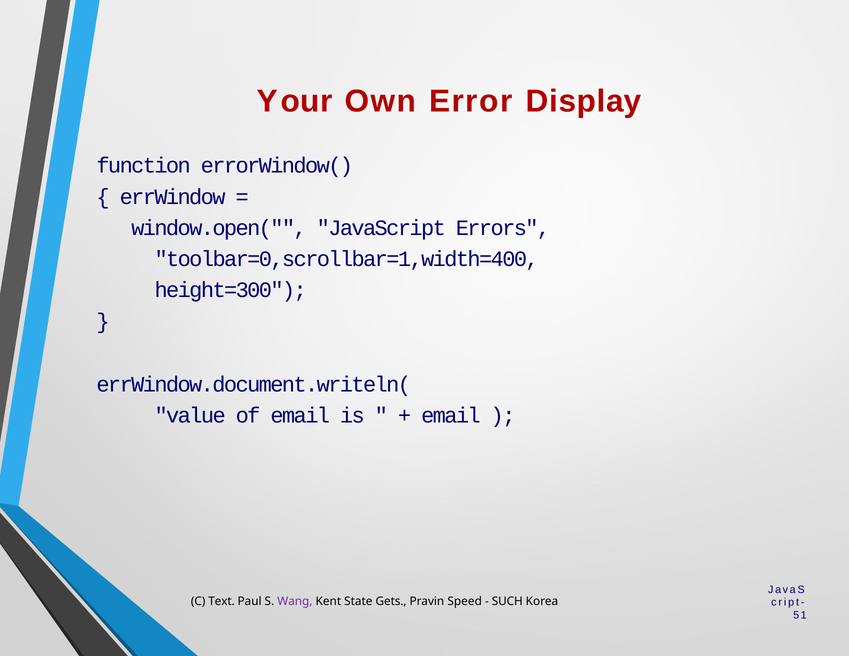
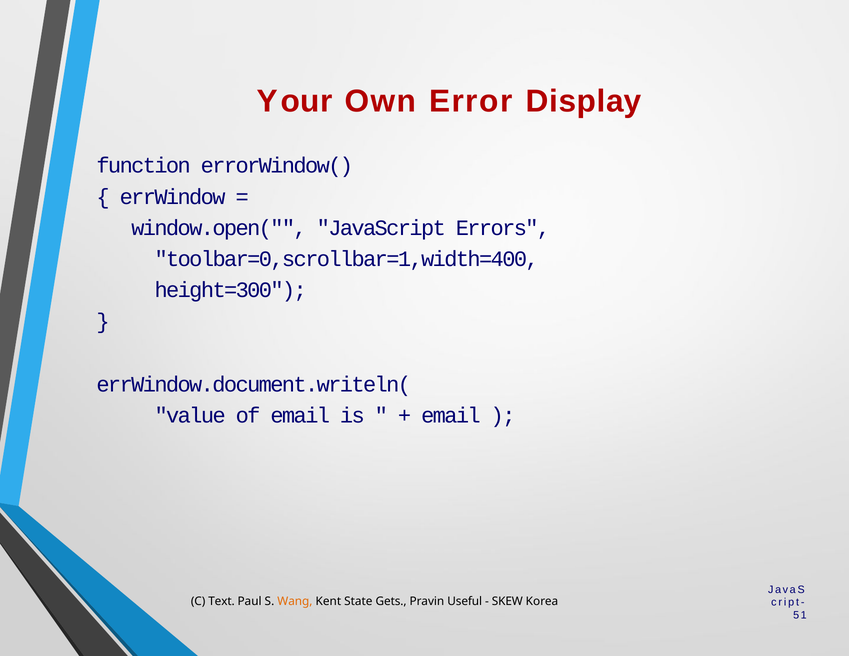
Wang colour: purple -> orange
Speed: Speed -> Useful
SUCH: SUCH -> SKEW
